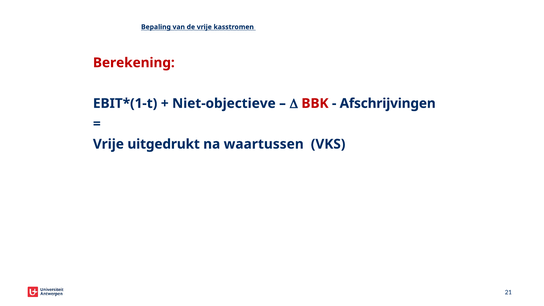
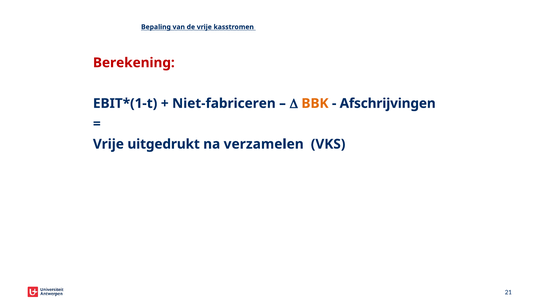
Niet-objectieve: Niet-objectieve -> Niet-fabriceren
BBK colour: red -> orange
waartussen: waartussen -> verzamelen
